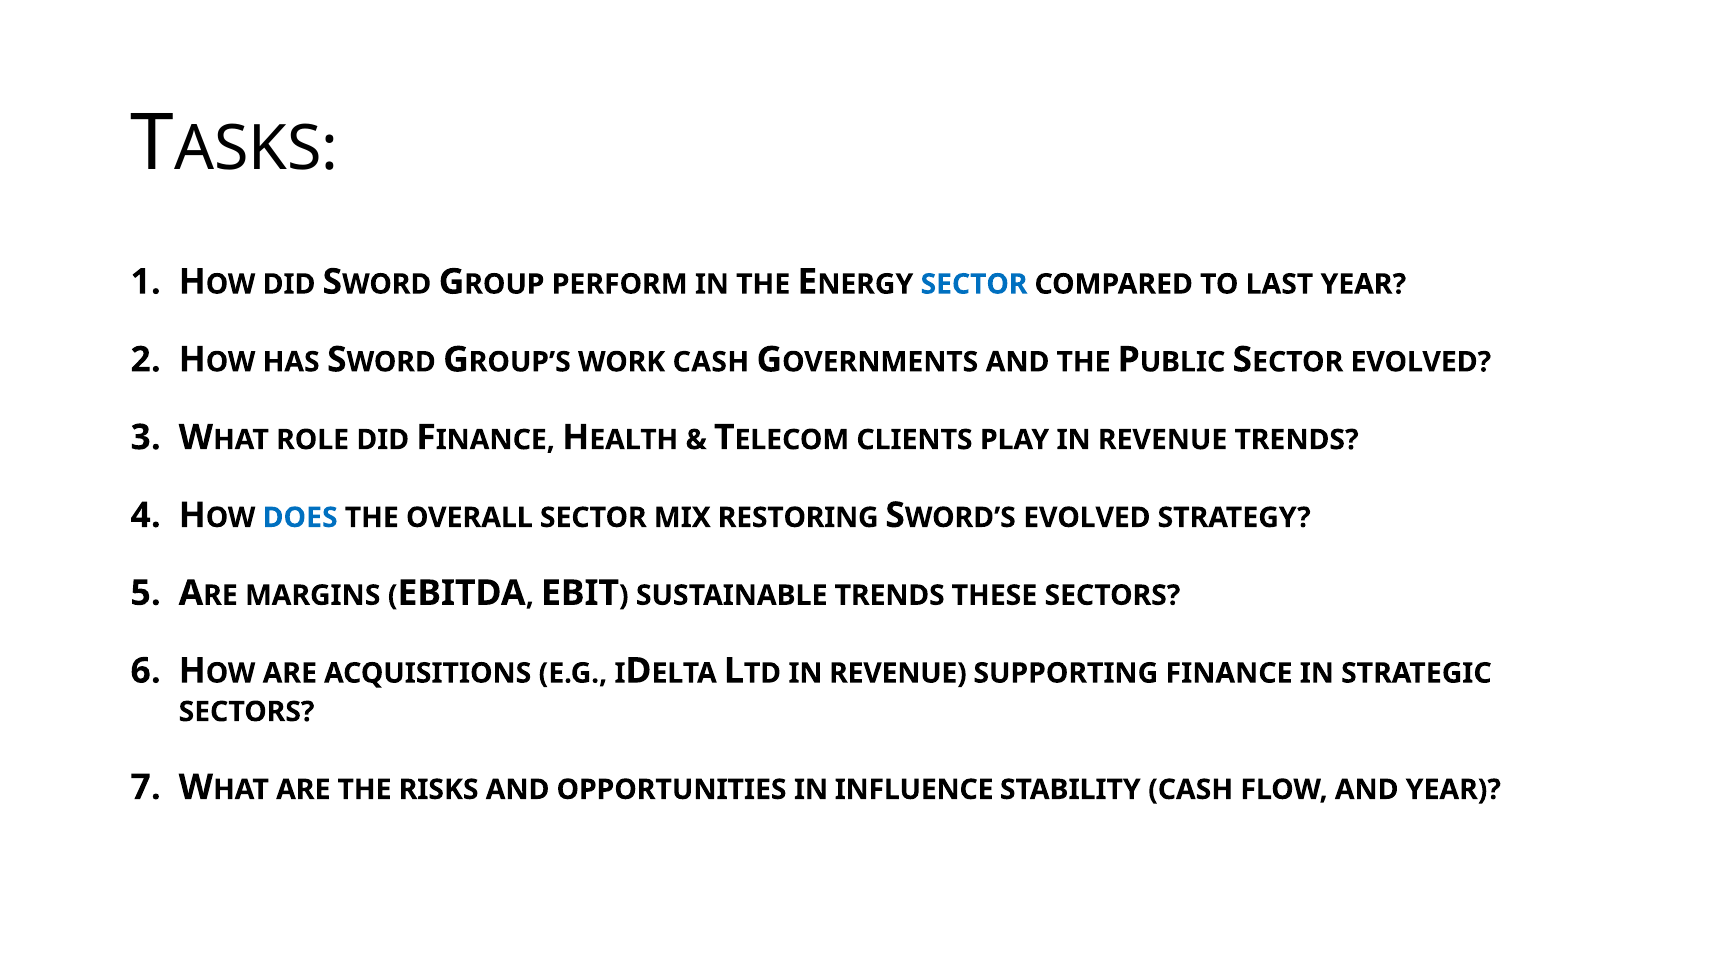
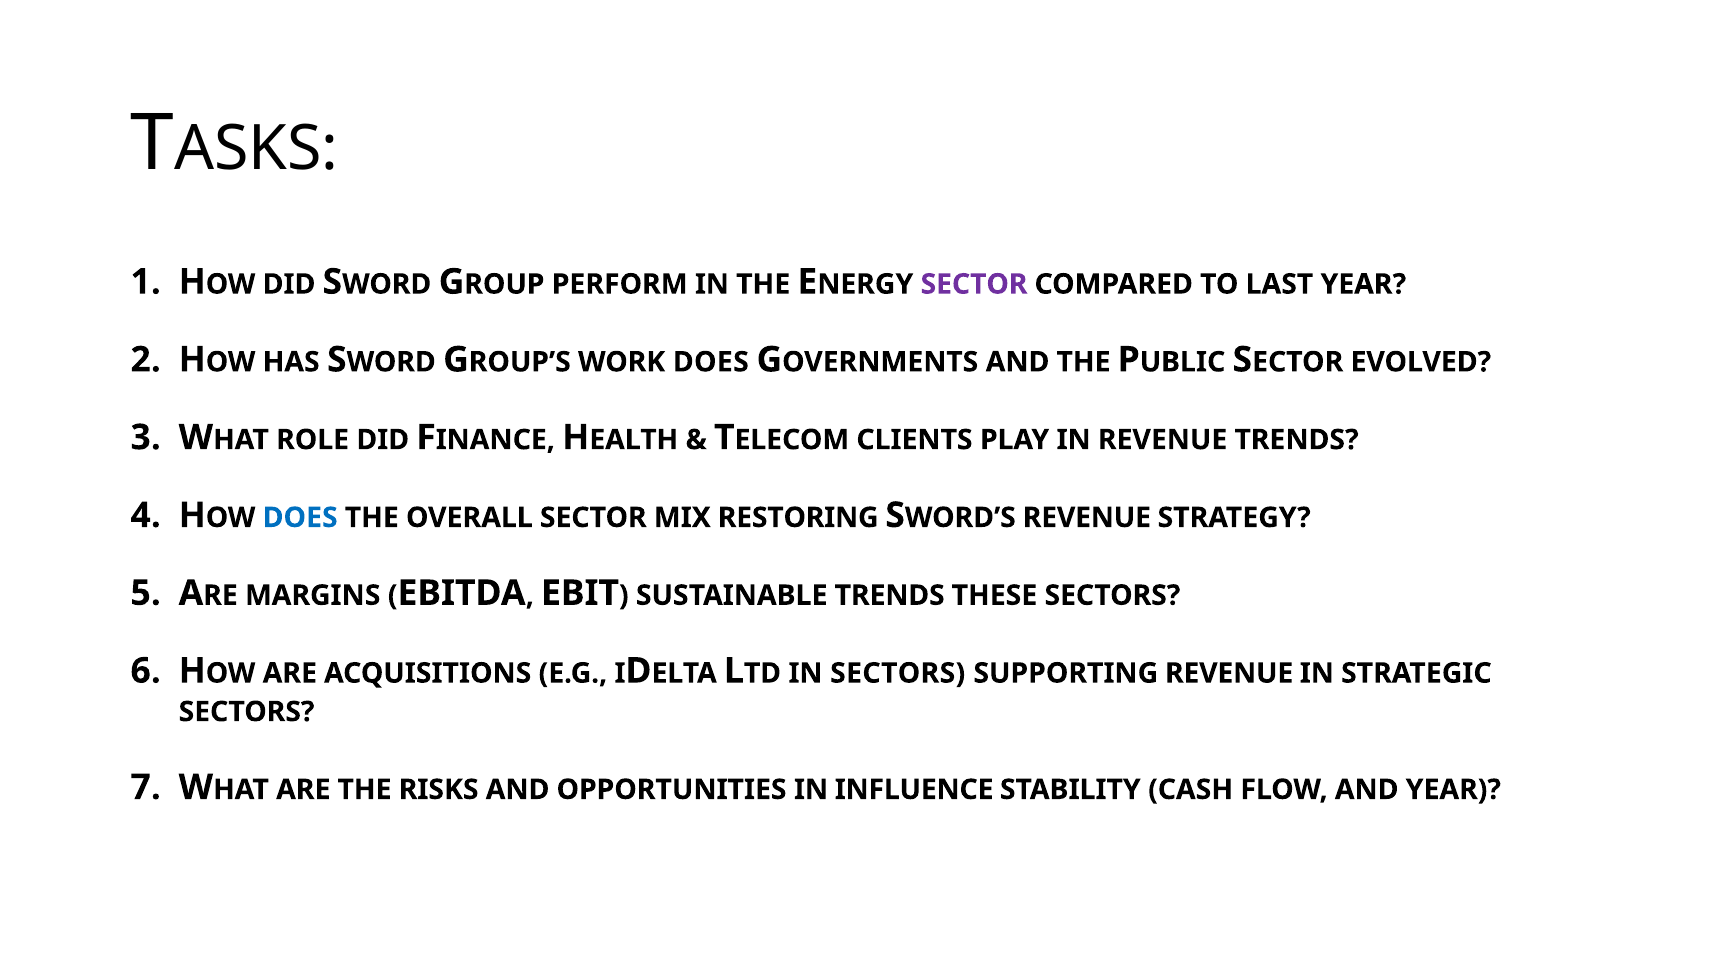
SECTOR at (974, 284) colour: blue -> purple
WORK CASH: CASH -> DOES
SWORD’S EVOLVED: EVOLVED -> REVENUE
LTD IN REVENUE: REVENUE -> SECTORS
SUPPORTING FINANCE: FINANCE -> REVENUE
